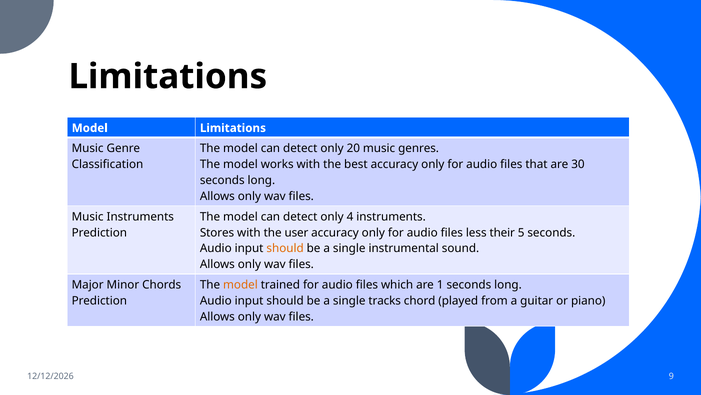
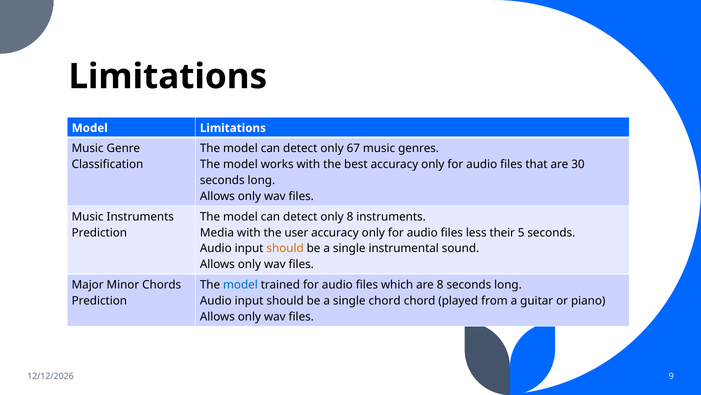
20: 20 -> 67
only 4: 4 -> 8
Stores: Stores -> Media
model at (240, 284) colour: orange -> blue
are 1: 1 -> 8
single tracks: tracks -> chord
